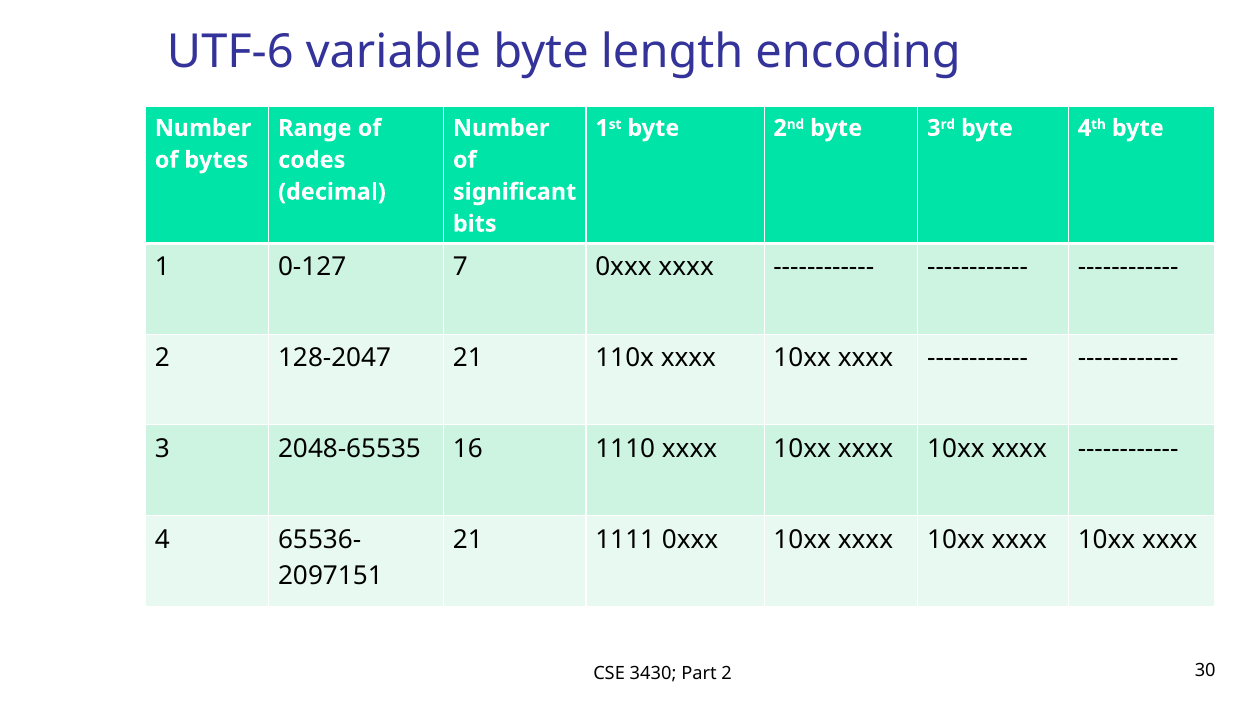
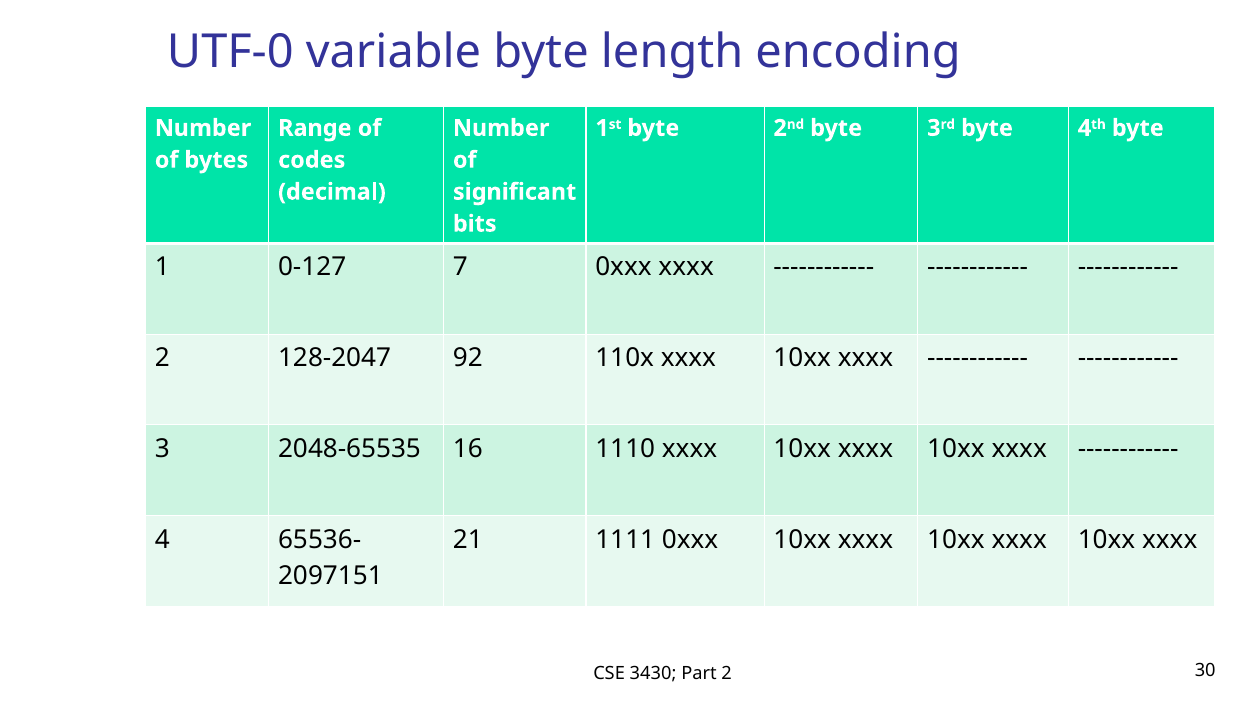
UTF-6: UTF-6 -> UTF-0
128-2047 21: 21 -> 92
